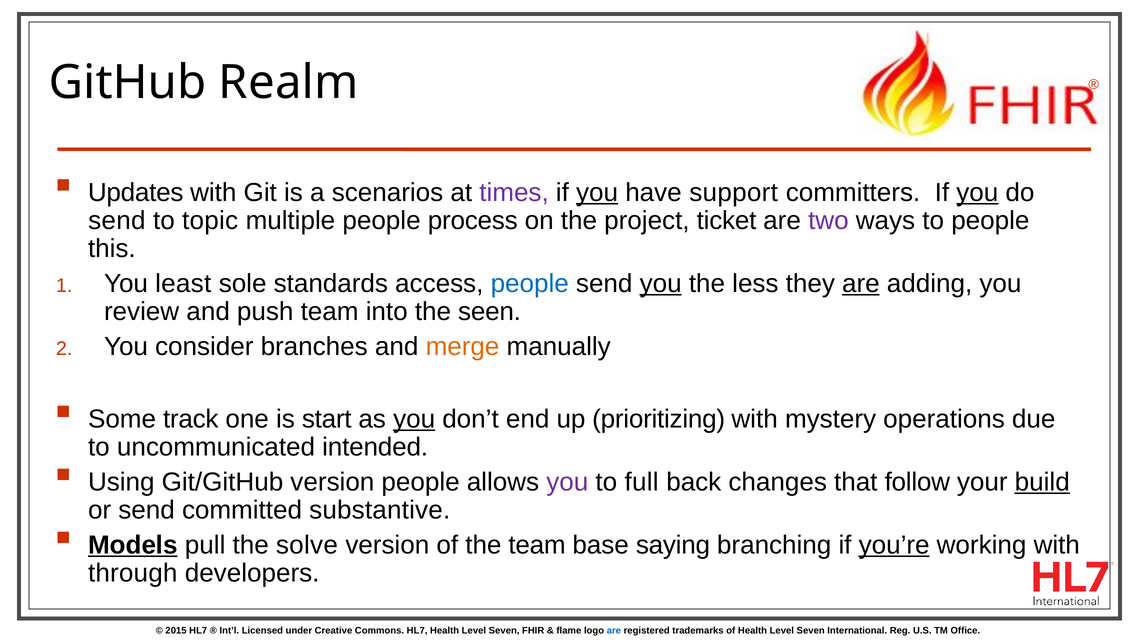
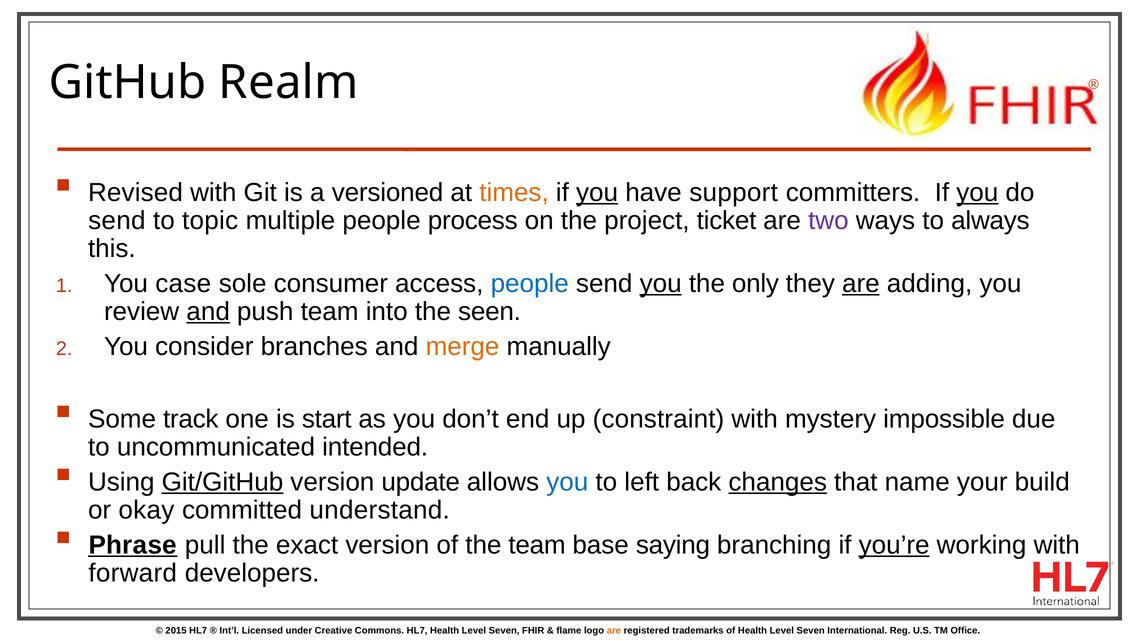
Updates: Updates -> Revised
scenarios: scenarios -> versioned
times colour: purple -> orange
to people: people -> always
least: least -> case
standards: standards -> consumer
less: less -> only
and at (208, 312) underline: none -> present
you at (414, 420) underline: present -> none
prioritizing: prioritizing -> constraint
operations: operations -> impossible
Git/GitHub underline: none -> present
version people: people -> update
you at (567, 483) colour: purple -> blue
full: full -> left
changes underline: none -> present
follow: follow -> name
build underline: present -> none
or send: send -> okay
substantive: substantive -> understand
Models: Models -> Phrase
solve: solve -> exact
through: through -> forward
are at (614, 631) colour: blue -> orange
